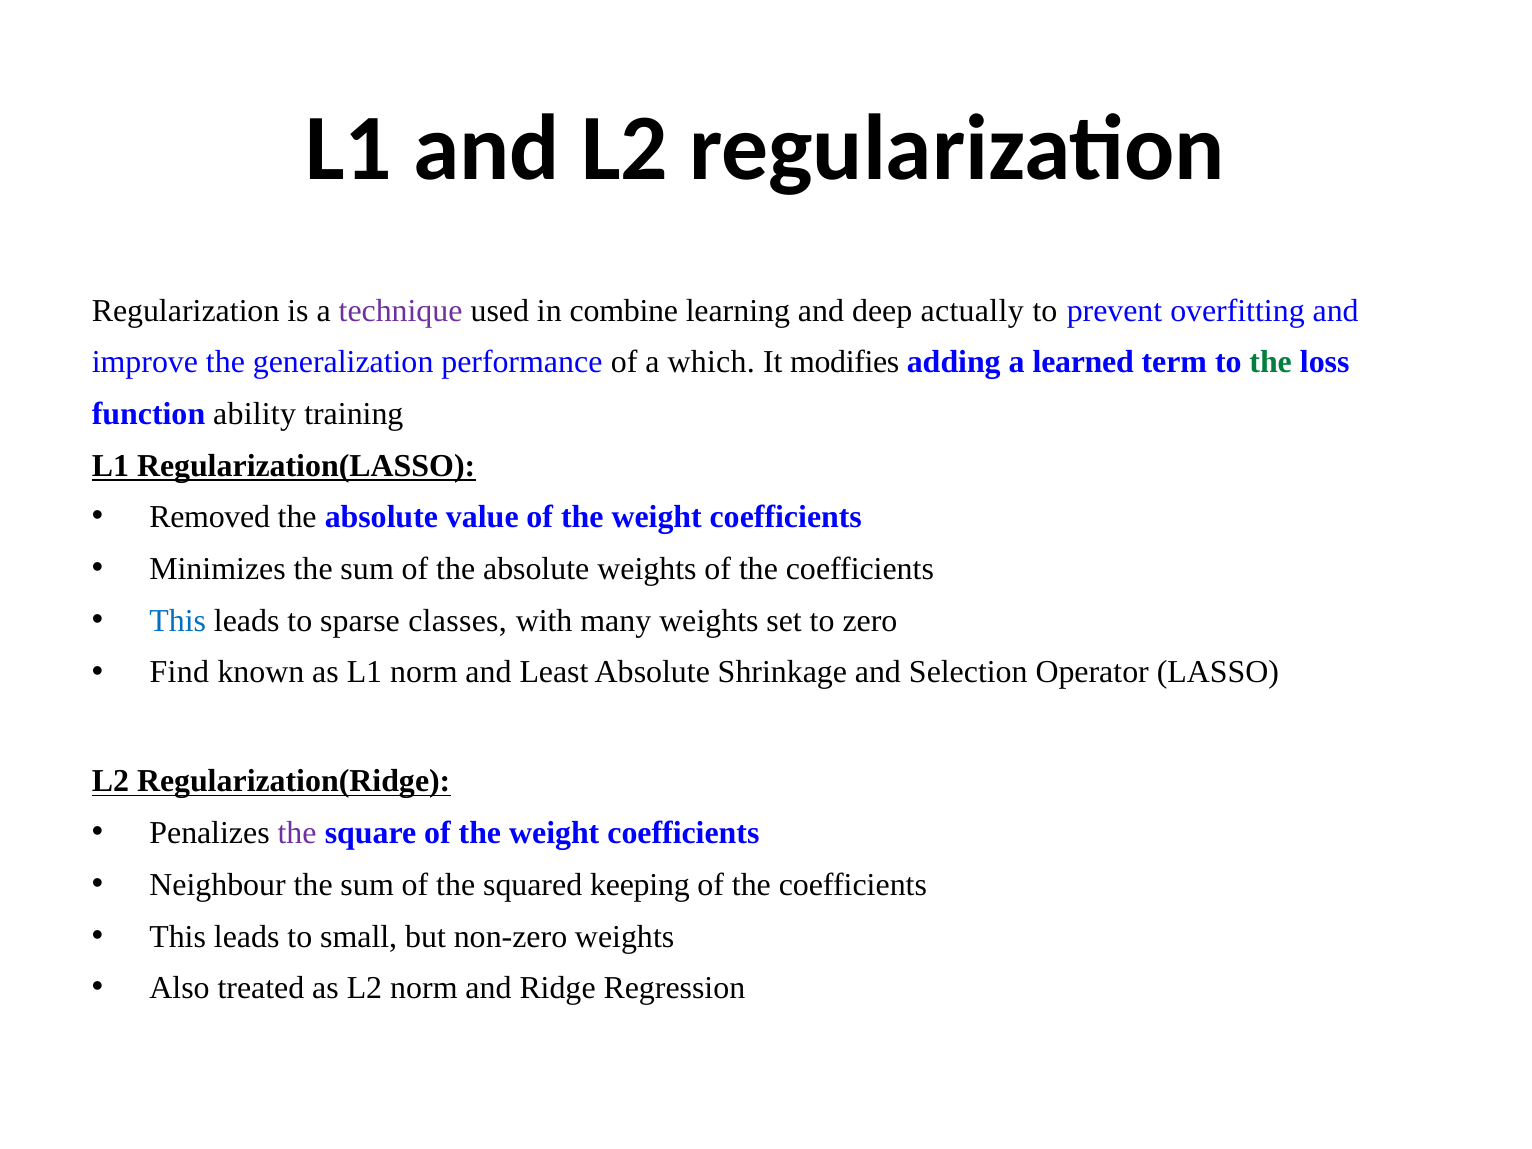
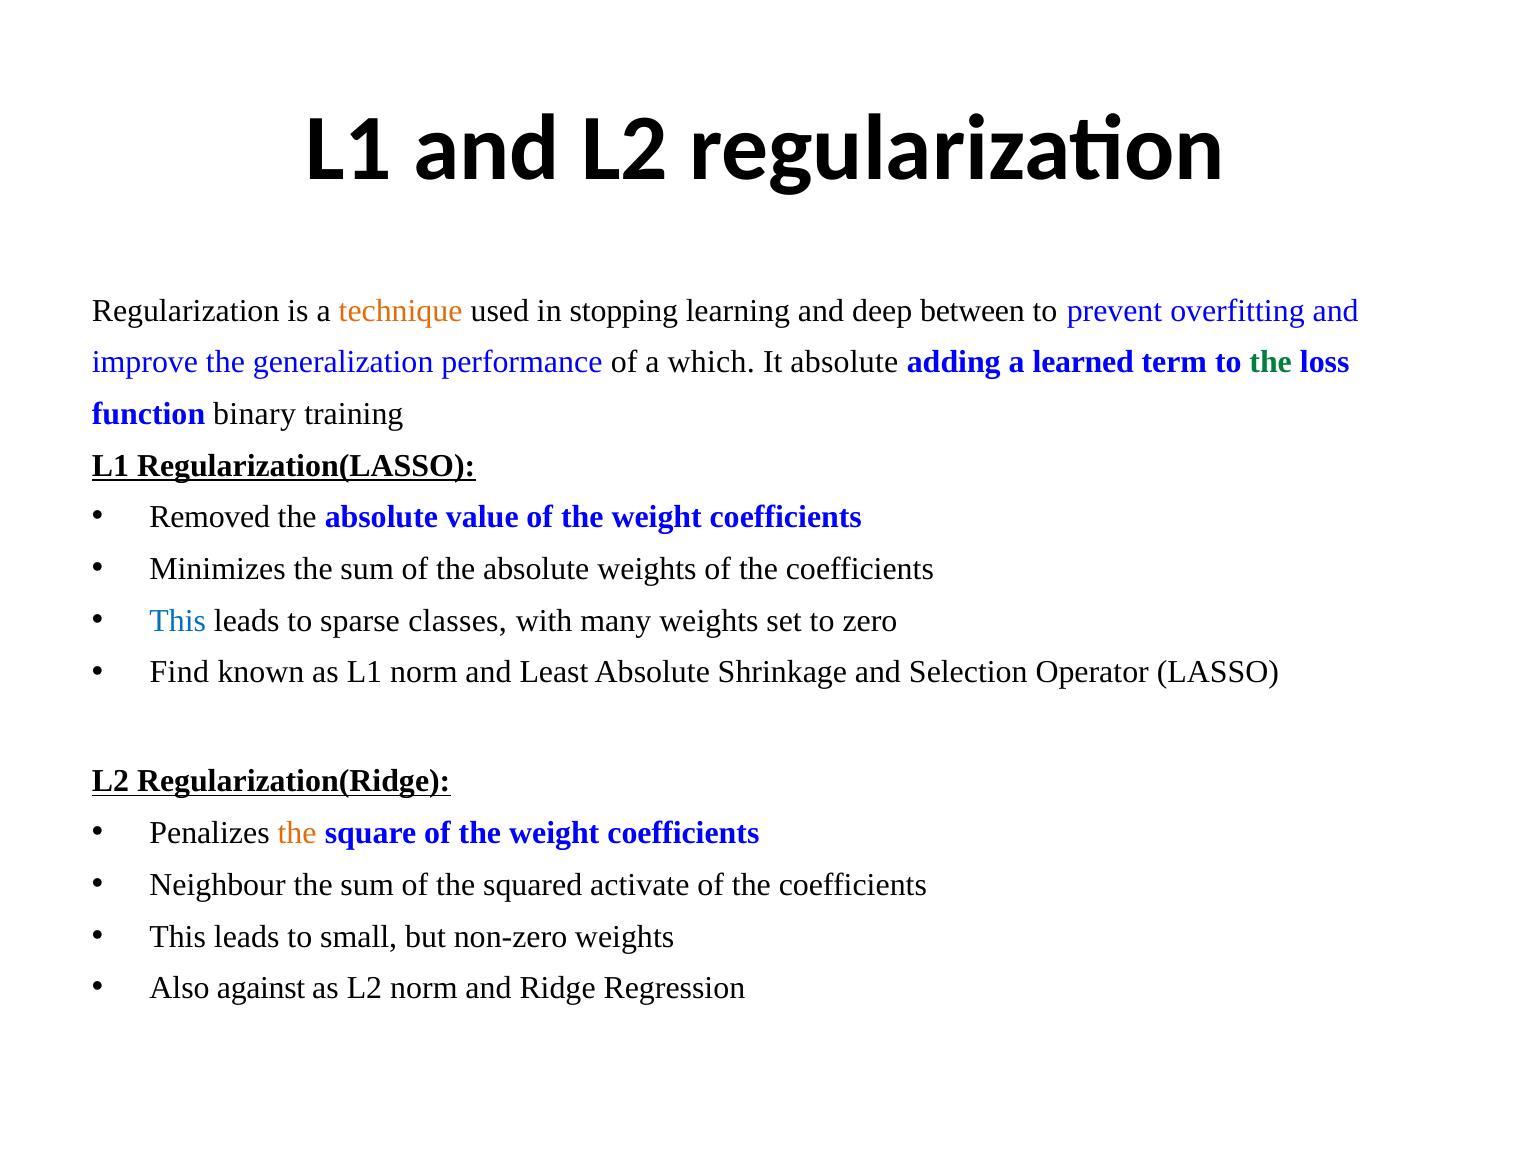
technique colour: purple -> orange
combine: combine -> stopping
actually: actually -> between
It modifies: modifies -> absolute
ability: ability -> binary
the at (297, 833) colour: purple -> orange
keeping: keeping -> activate
treated: treated -> against
